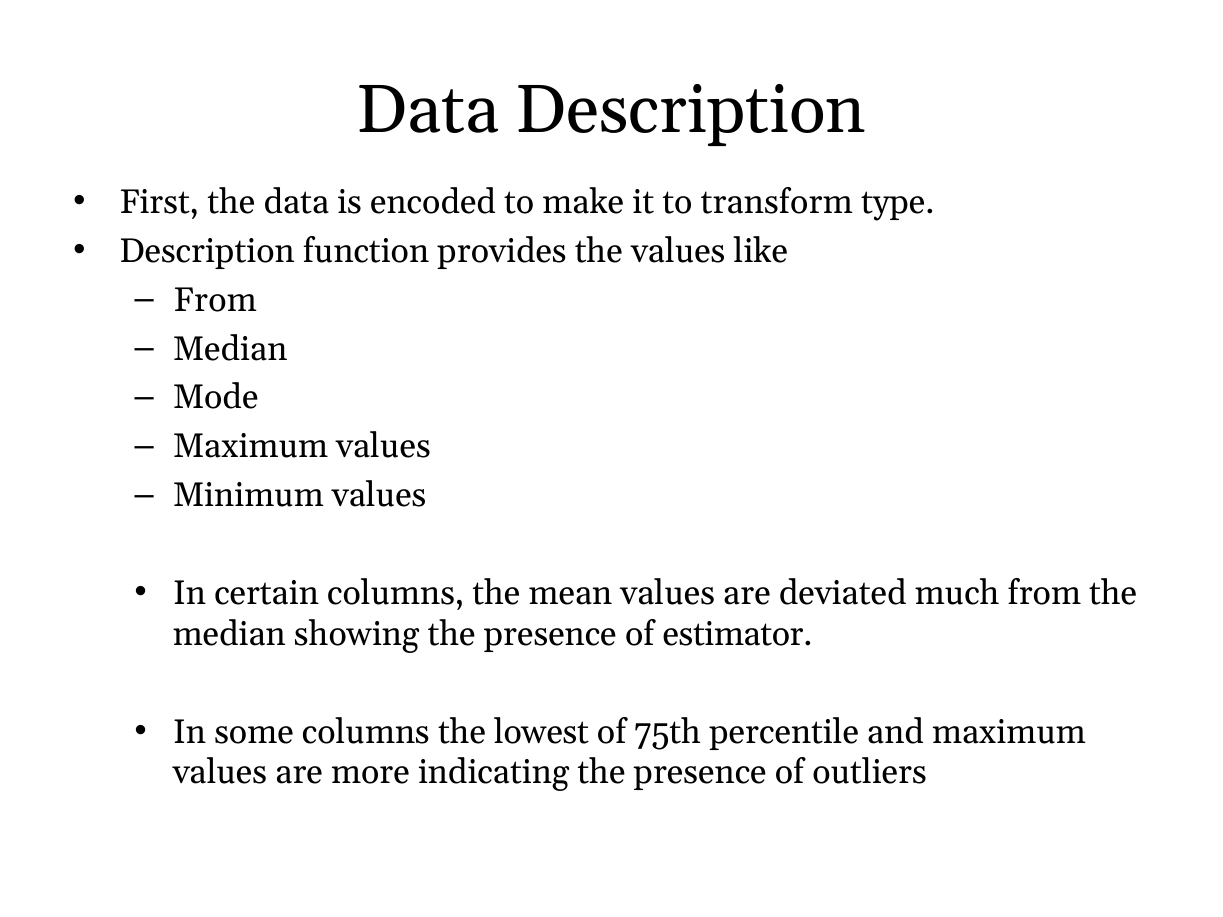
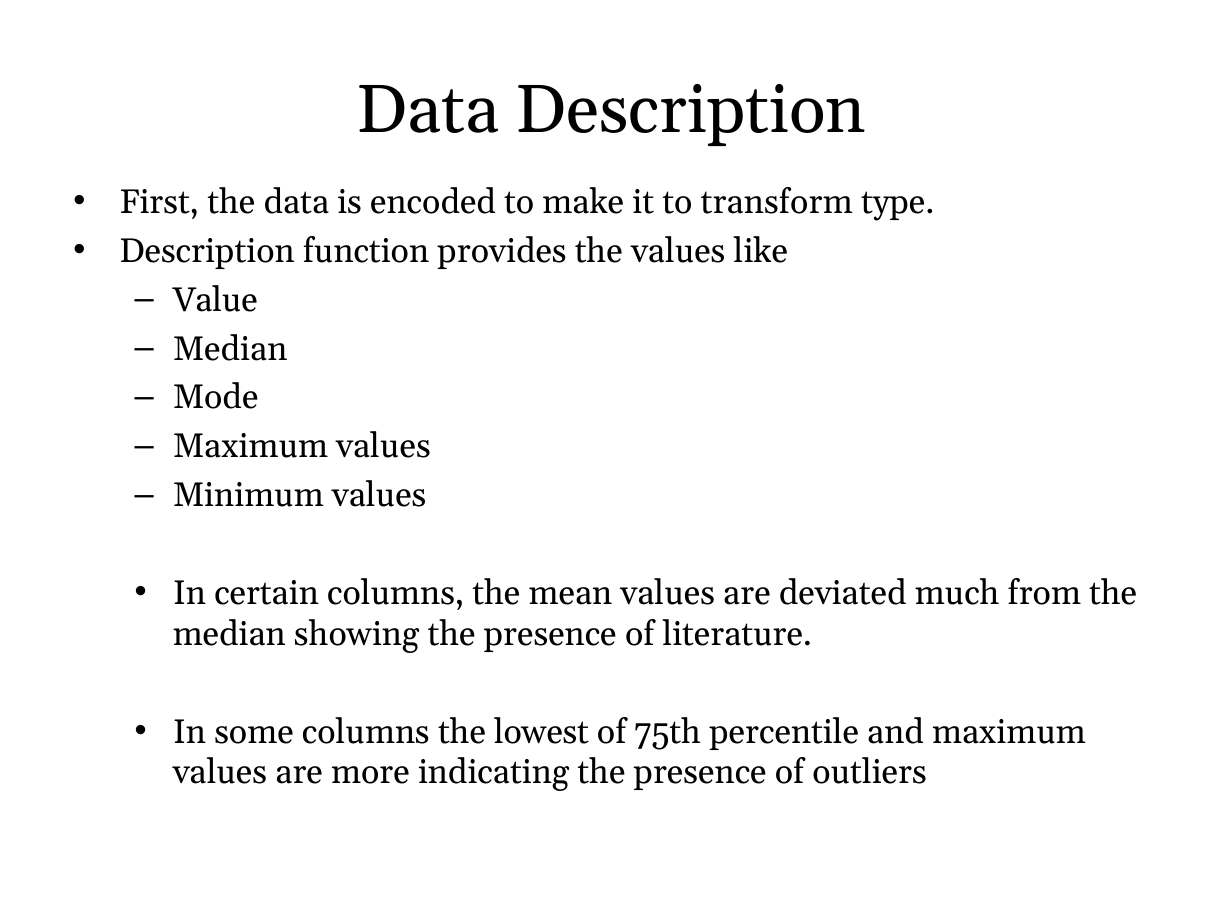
From at (215, 300): From -> Value
estimator: estimator -> literature
